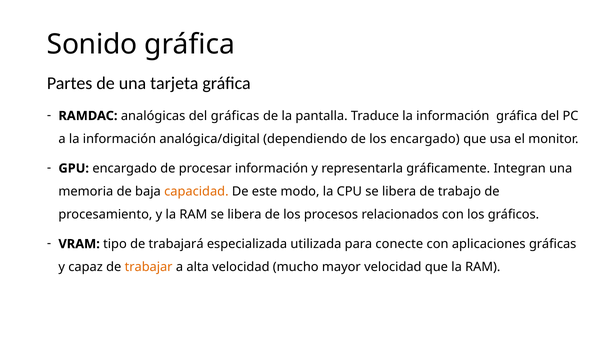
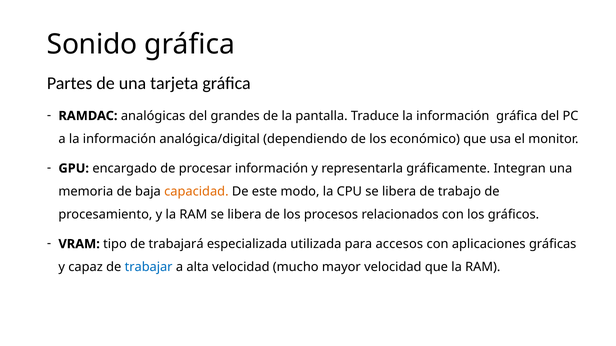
del gráficas: gráficas -> grandes
los encargado: encargado -> económico
conecte: conecte -> accesos
trabajar colour: orange -> blue
